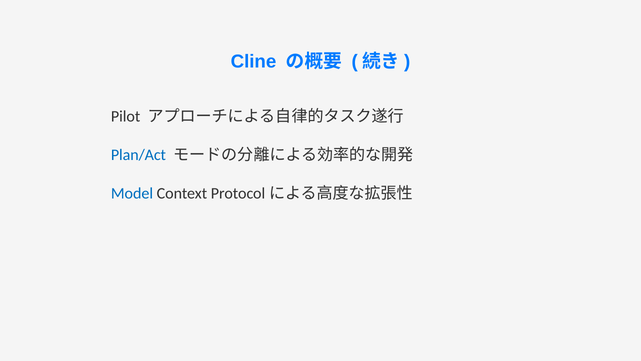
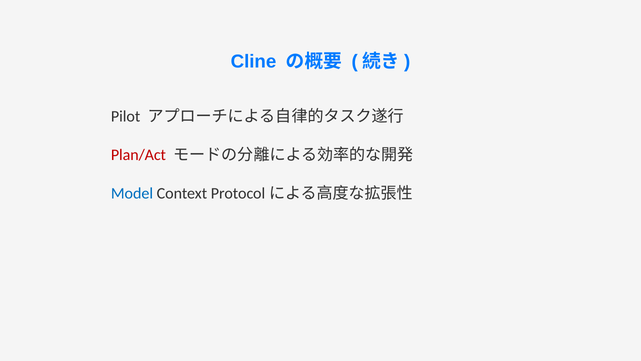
Plan/Act colour: blue -> red
